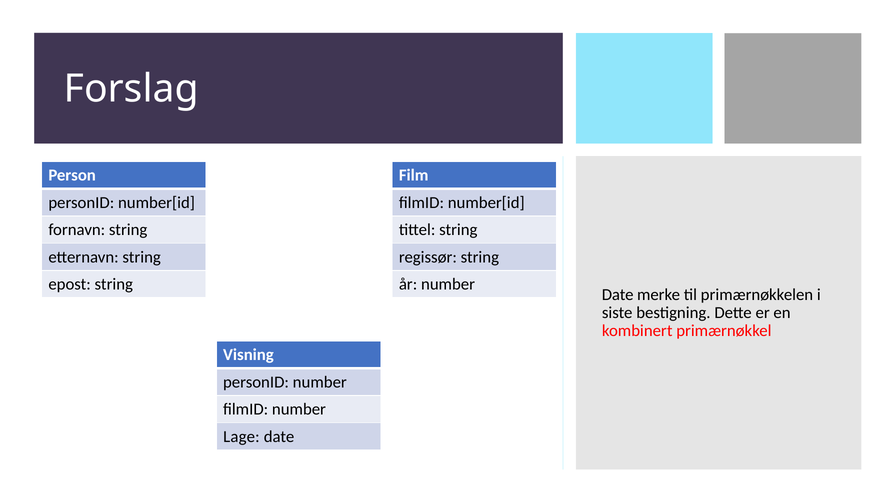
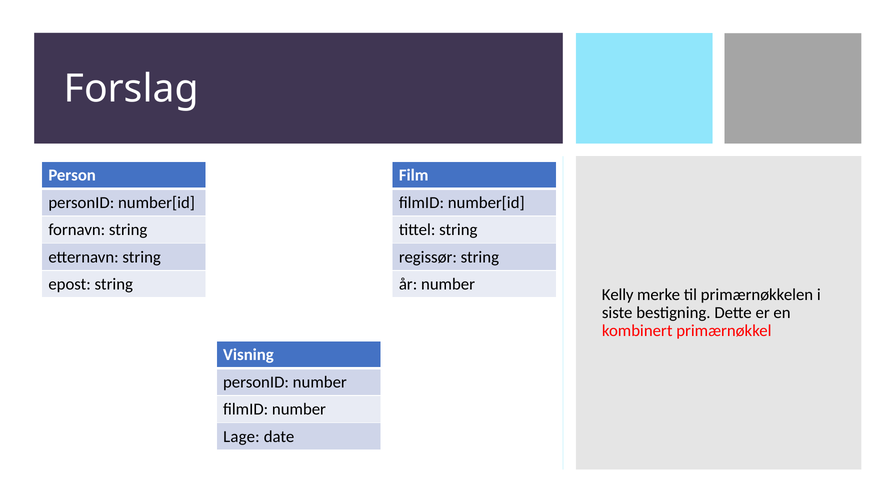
Date at (618, 295): Date -> Kelly
